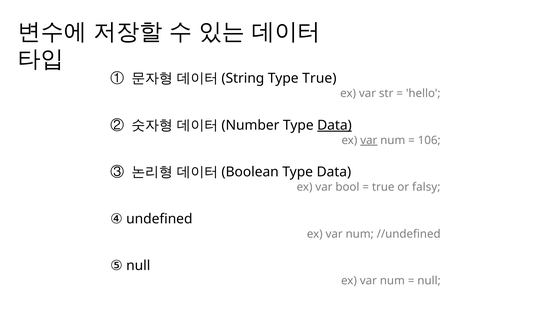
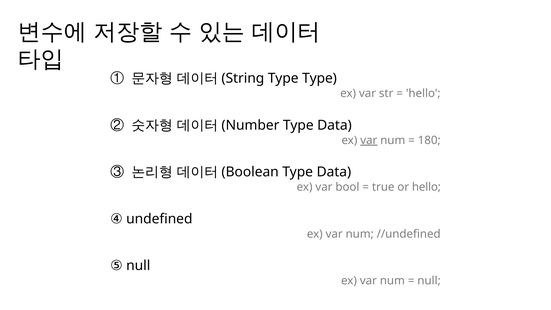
Type True: True -> Type
Data at (334, 125) underline: present -> none
106: 106 -> 180
or falsy: falsy -> hello
